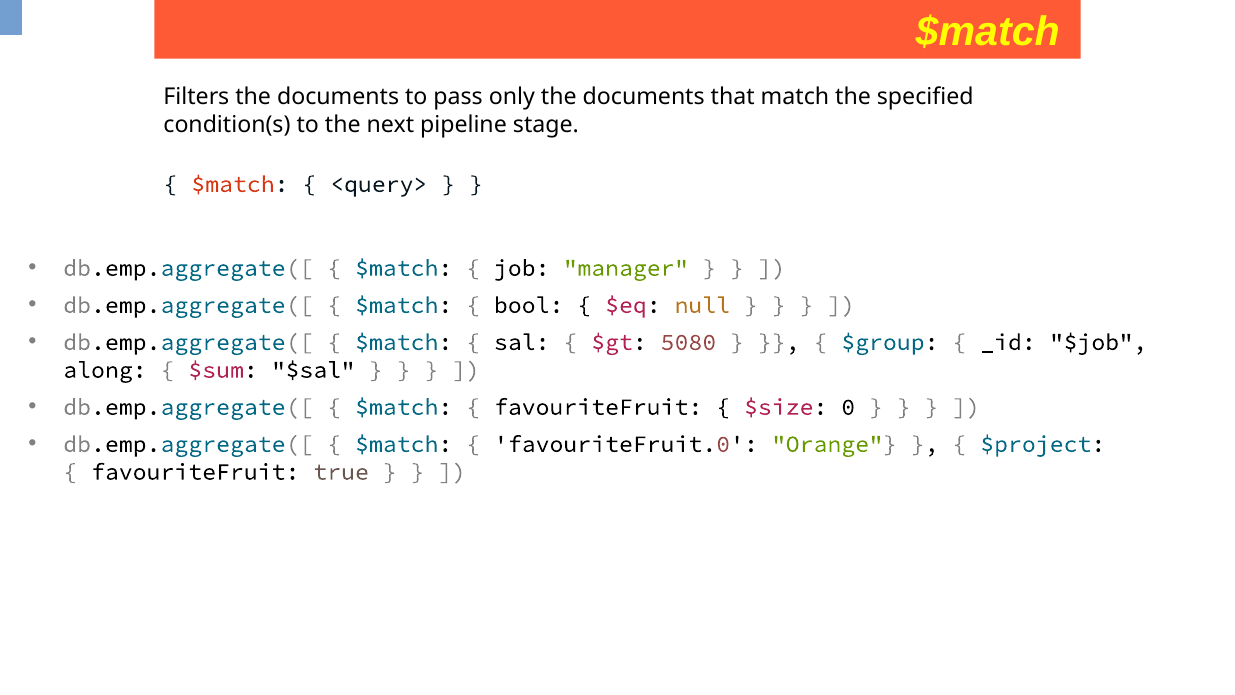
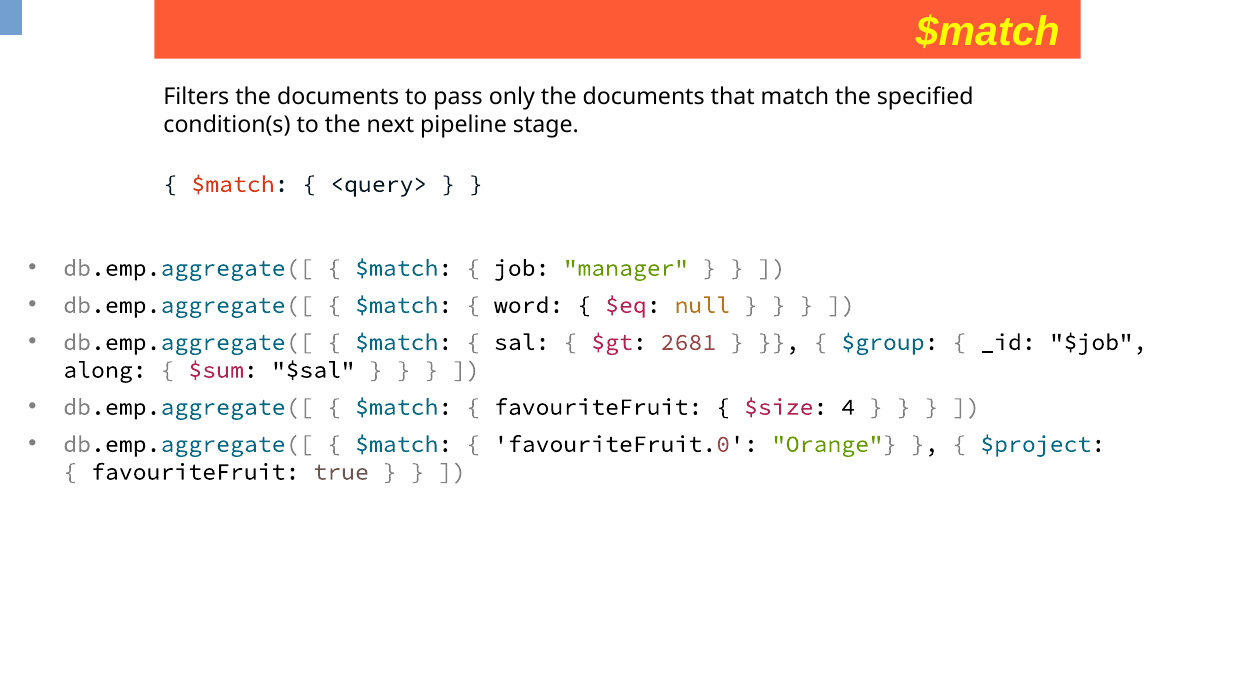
bool: bool -> word
5080: 5080 -> 2681
0: 0 -> 4
